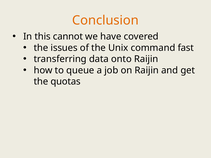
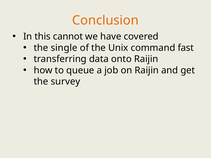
issues: issues -> single
quotas: quotas -> survey
